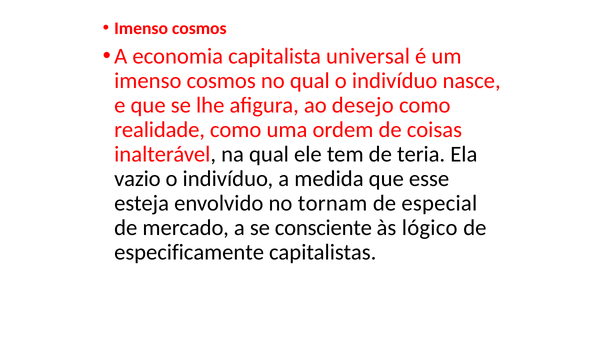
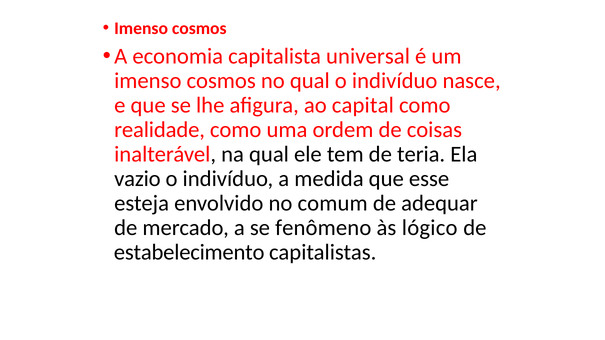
desejo: desejo -> capital
tornam: tornam -> comum
especial: especial -> adequar
consciente: consciente -> fenômeno
especificamente: especificamente -> estabelecimento
